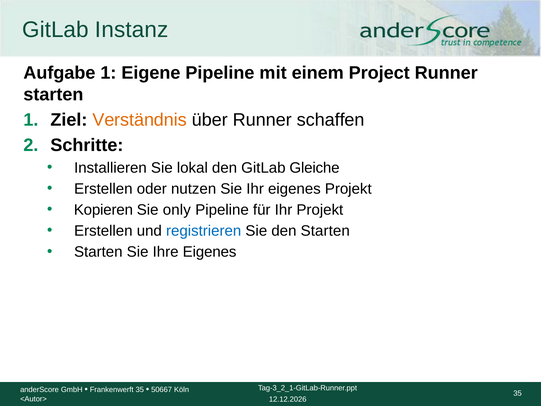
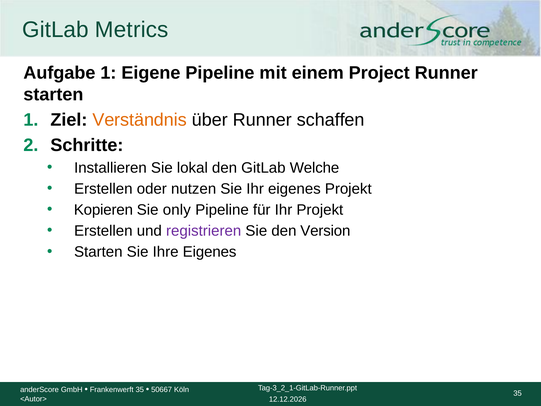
Instanz: Instanz -> Metrics
Gleiche: Gleiche -> Welche
registrieren colour: blue -> purple
den Starten: Starten -> Version
